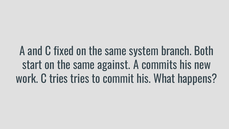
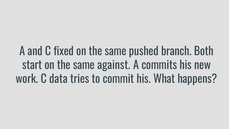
system: system -> pushed
C tries: tries -> data
